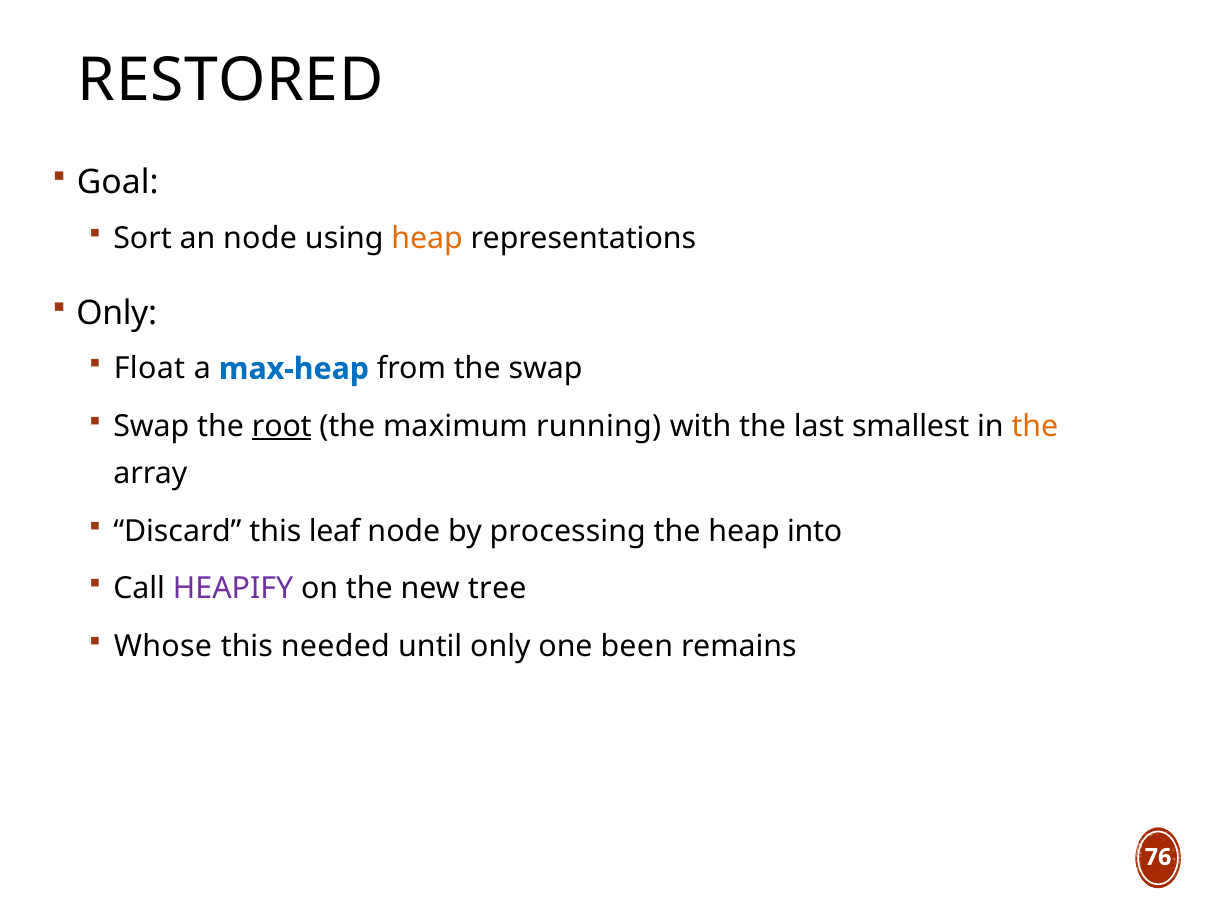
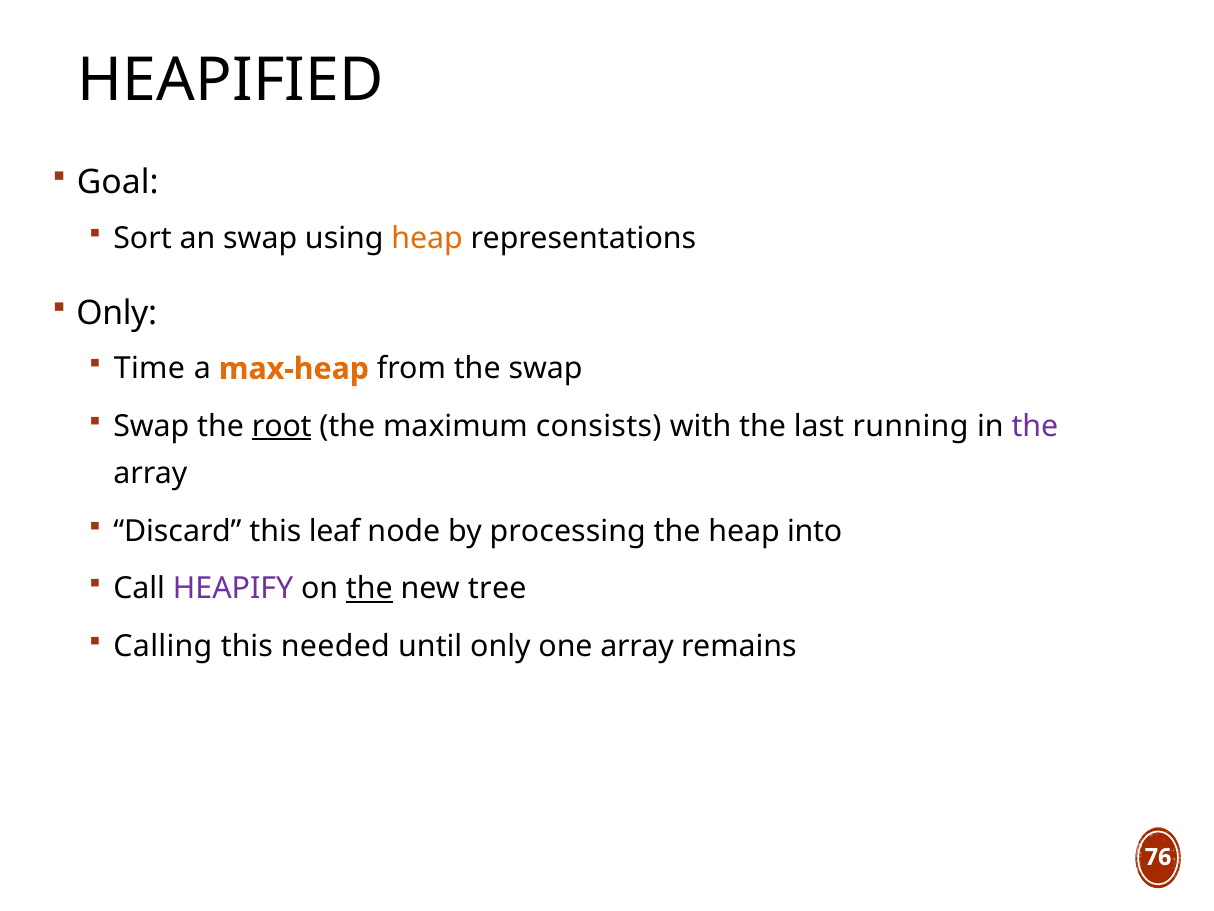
RESTORED: RESTORED -> HEAPIFIED
an node: node -> swap
Float: Float -> Time
max-heap colour: blue -> orange
running: running -> consists
smallest: smallest -> running
the at (1035, 426) colour: orange -> purple
the at (369, 588) underline: none -> present
Whose: Whose -> Calling
one been: been -> array
